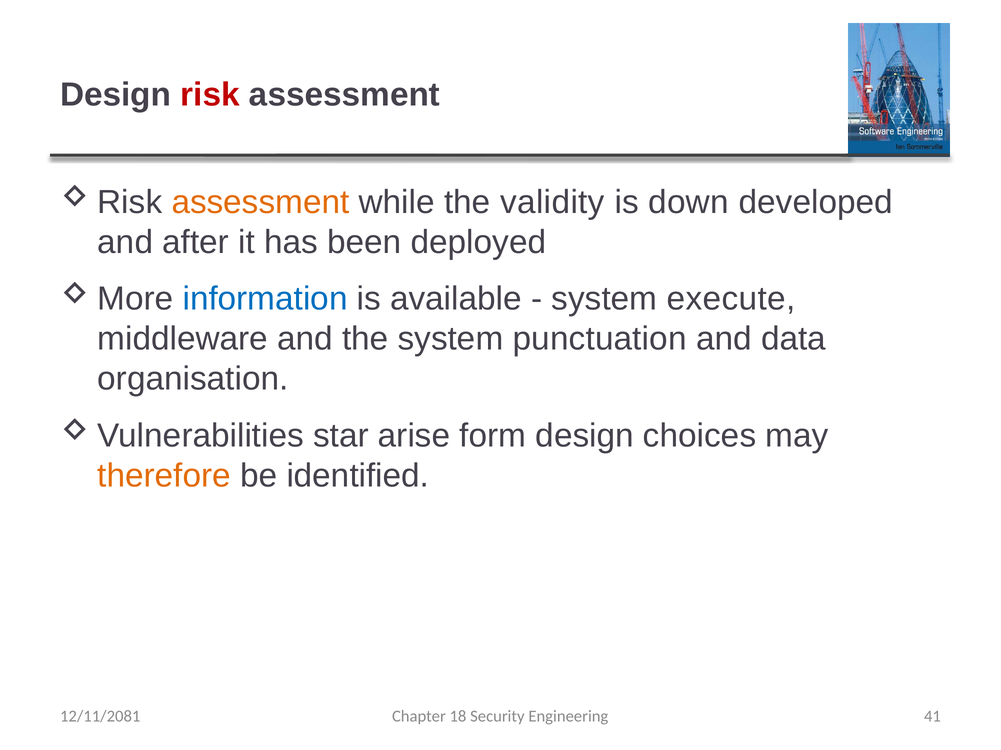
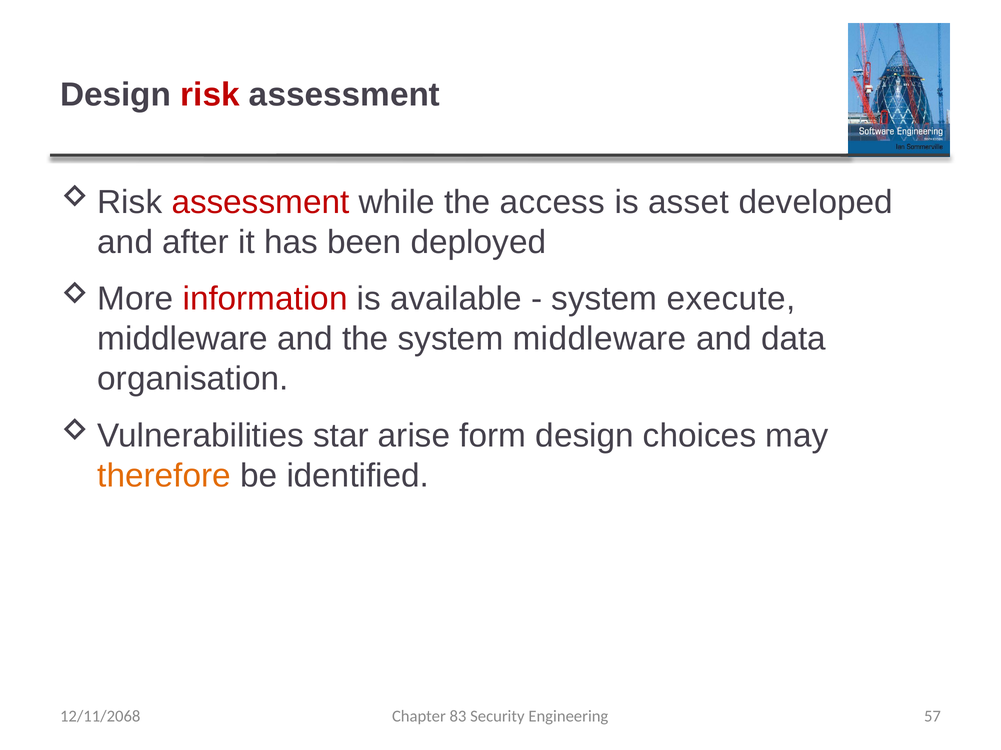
assessment at (261, 202) colour: orange -> red
validity: validity -> access
down: down -> asset
information colour: blue -> red
system punctuation: punctuation -> middleware
18: 18 -> 83
41: 41 -> 57
12/11/2081: 12/11/2081 -> 12/11/2068
